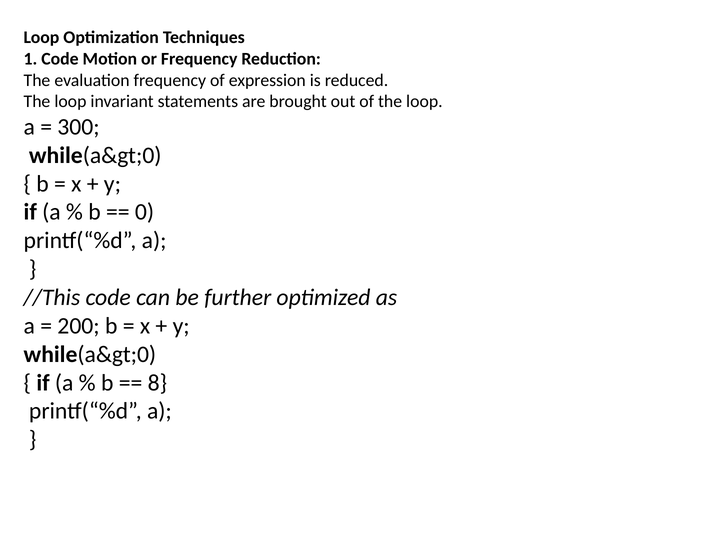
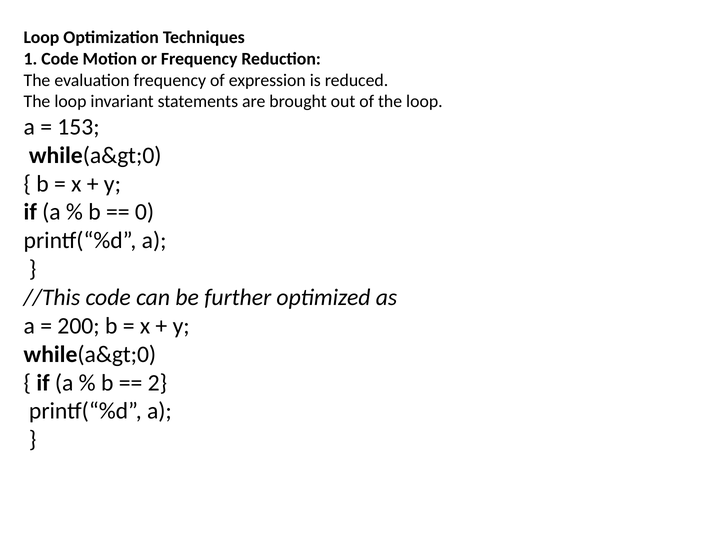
300: 300 -> 153
8: 8 -> 2
